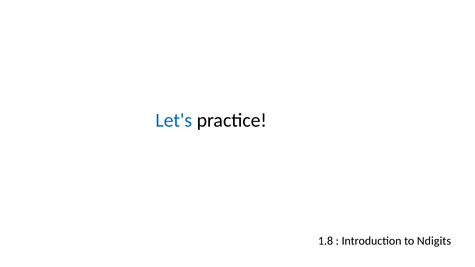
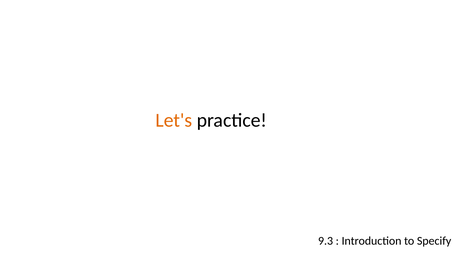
Let's colour: blue -> orange
1.8: 1.8 -> 9.3
Ndigits: Ndigits -> Specify
